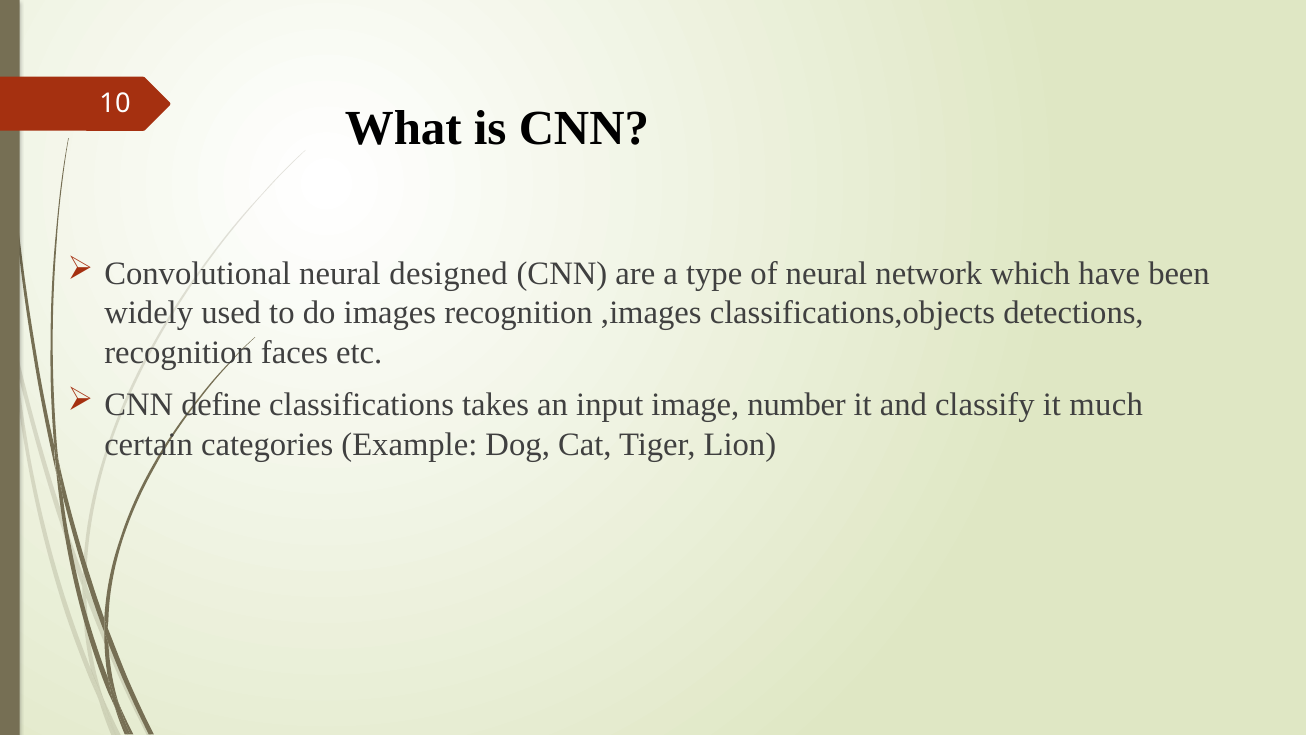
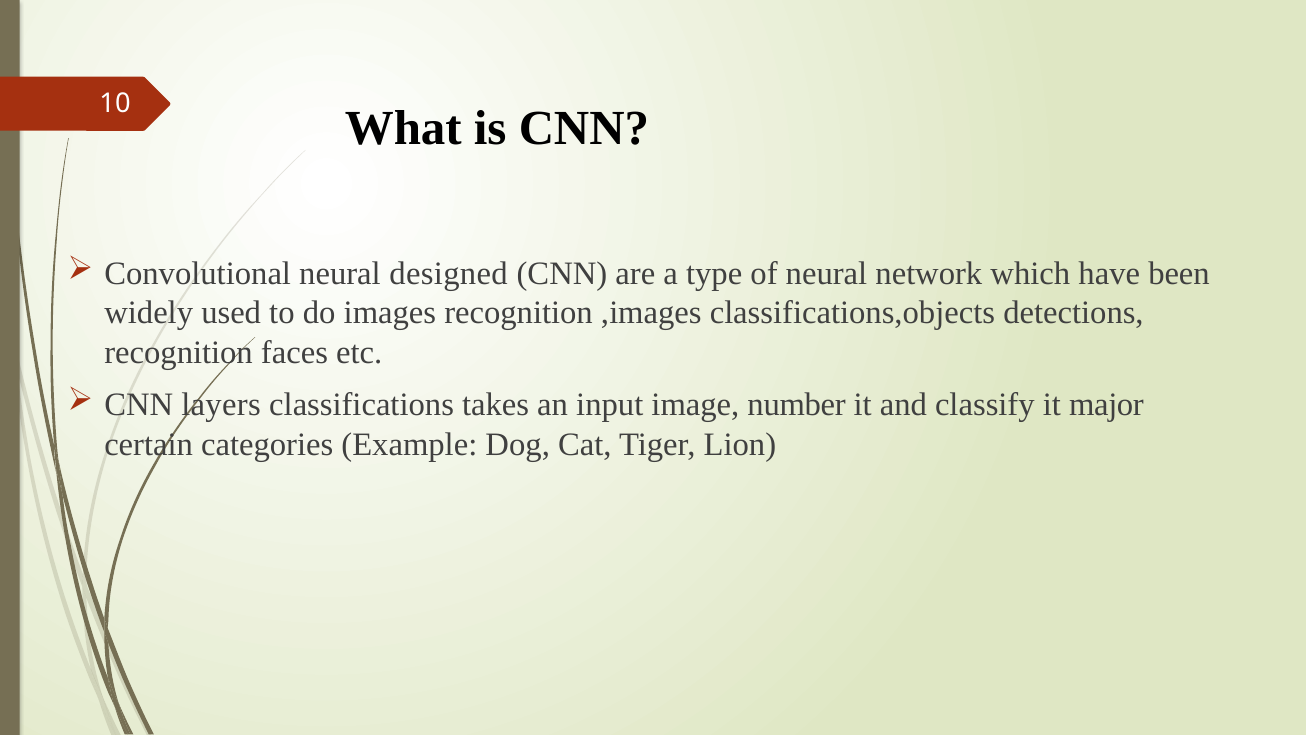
define: define -> layers
much: much -> major
